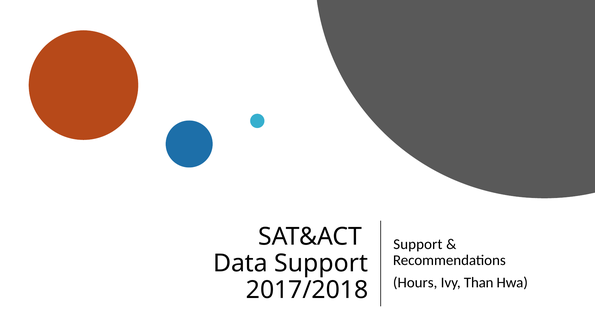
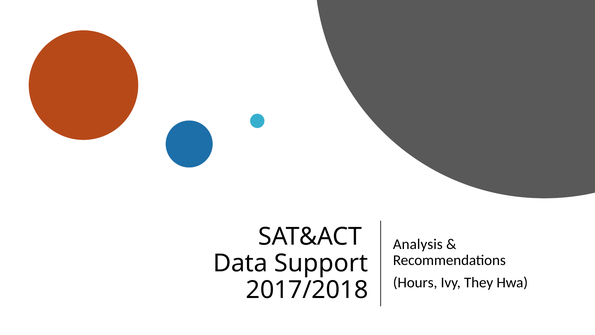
Support at (418, 244): Support -> Analysis
Than: Than -> They
